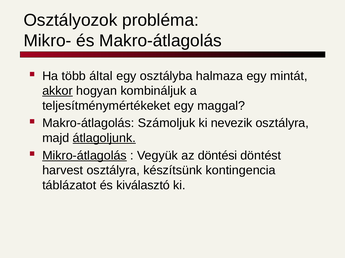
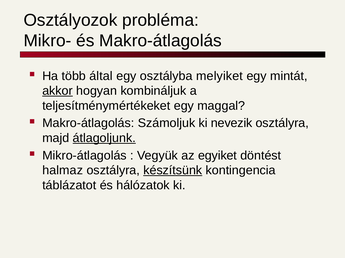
halmaza: halmaza -> melyiket
Mikro-átlagolás underline: present -> none
döntési: döntési -> egyiket
harvest: harvest -> halmaz
készítsünk underline: none -> present
kiválasztó: kiválasztó -> hálózatok
